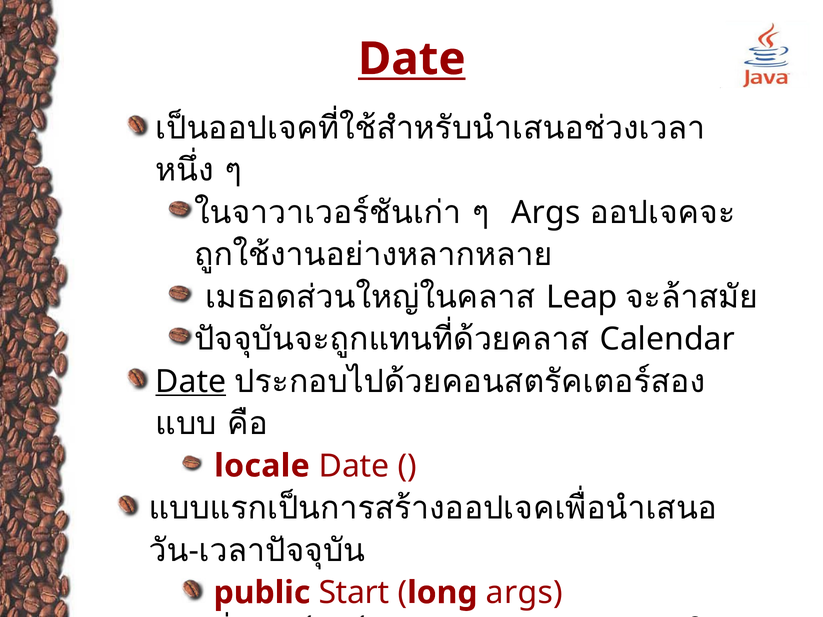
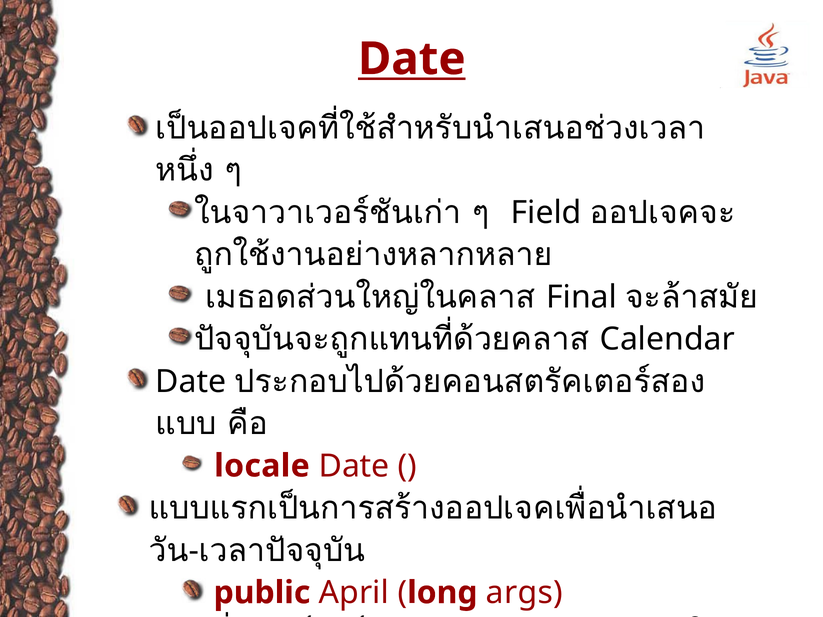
Args at (546, 213): Args -> Field
Leap: Leap -> Final
Date at (191, 382) underline: present -> none
Start: Start -> April
